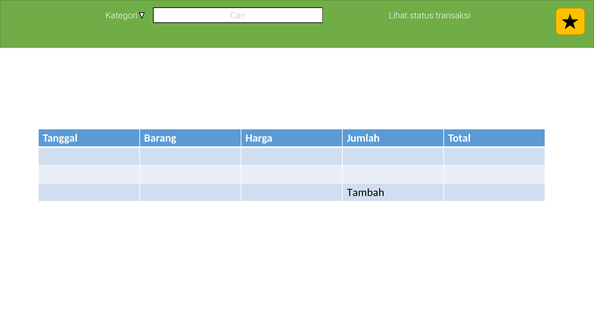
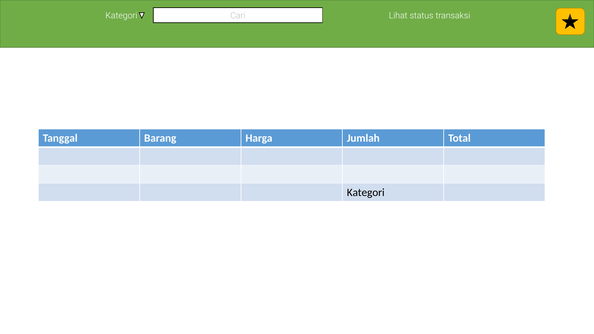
Tambah at (366, 192): Tambah -> Kategori
